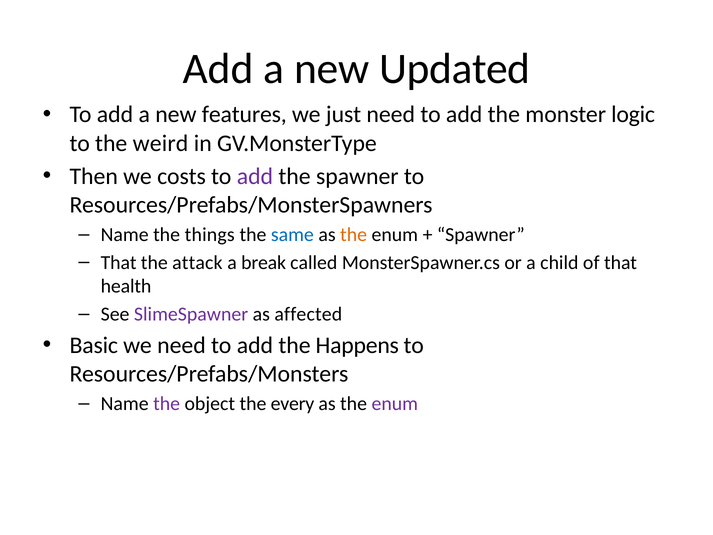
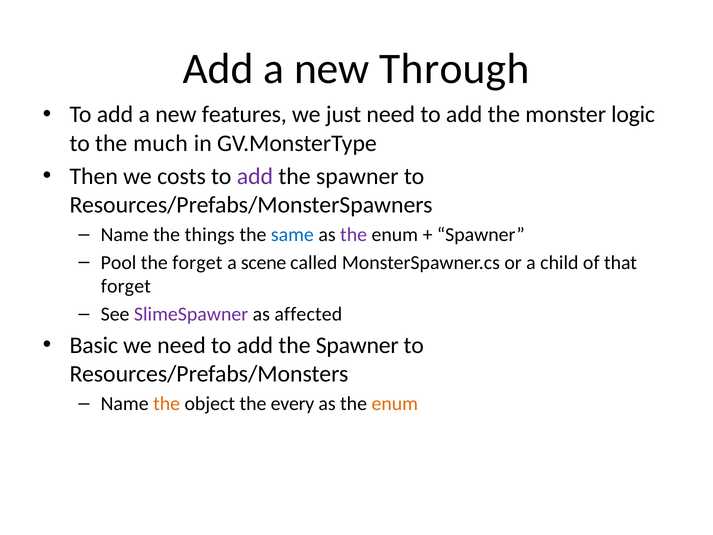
Updated: Updated -> Through
weird: weird -> much
the at (354, 235) colour: orange -> purple
That at (119, 262): That -> Pool
the attack: attack -> forget
break: break -> scene
health at (126, 286): health -> forget
Happens at (357, 345): Happens -> Spawner
the at (167, 403) colour: purple -> orange
enum at (395, 403) colour: purple -> orange
